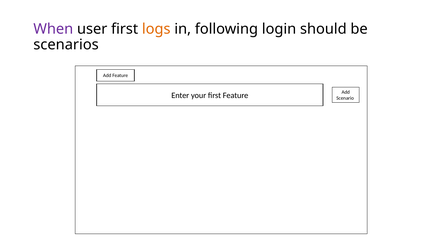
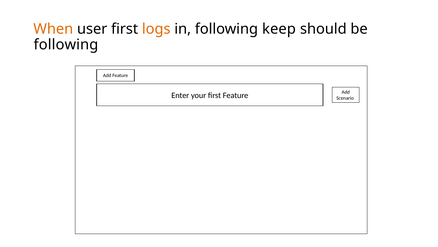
When colour: purple -> orange
login: login -> keep
scenarios at (66, 45): scenarios -> following
